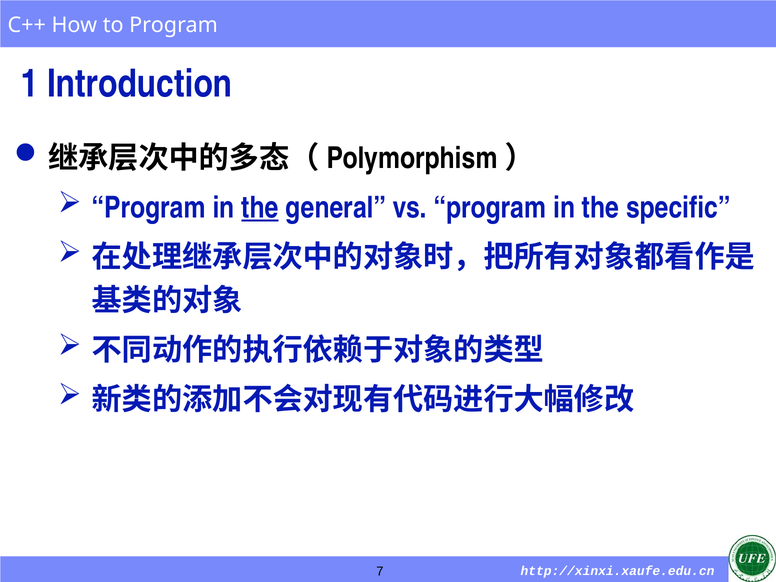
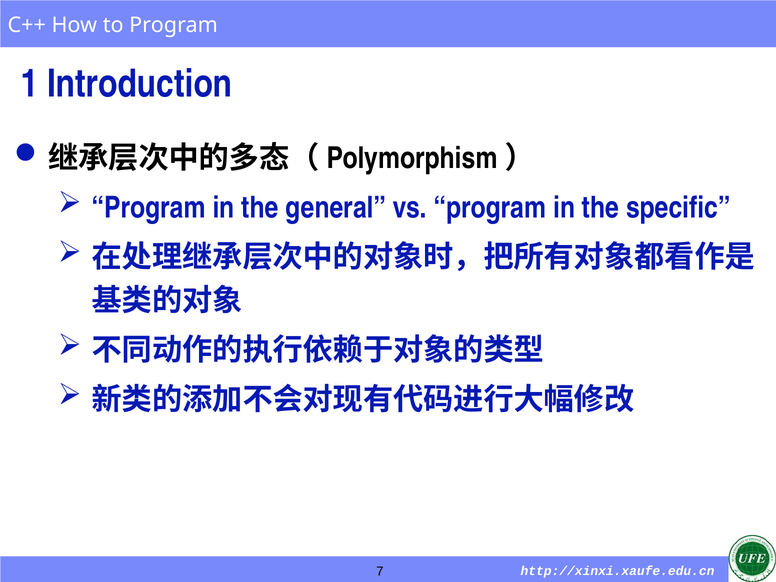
the at (260, 208) underline: present -> none
